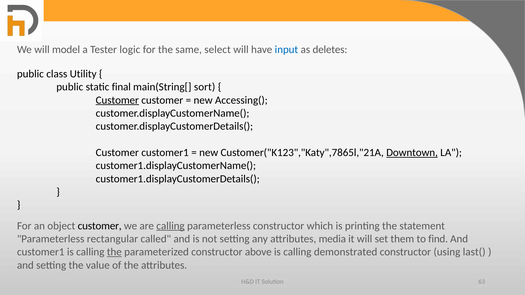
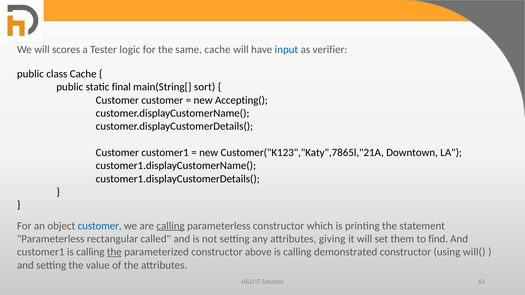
model: model -> scores
same select: select -> cache
deletes: deletes -> verifier
class Utility: Utility -> Cache
Customer at (117, 100) underline: present -> none
Accessing(: Accessing( -> Accepting(
Downtown underline: present -> none
customer at (100, 226) colour: black -> blue
media: media -> giving
last(: last( -> will(
